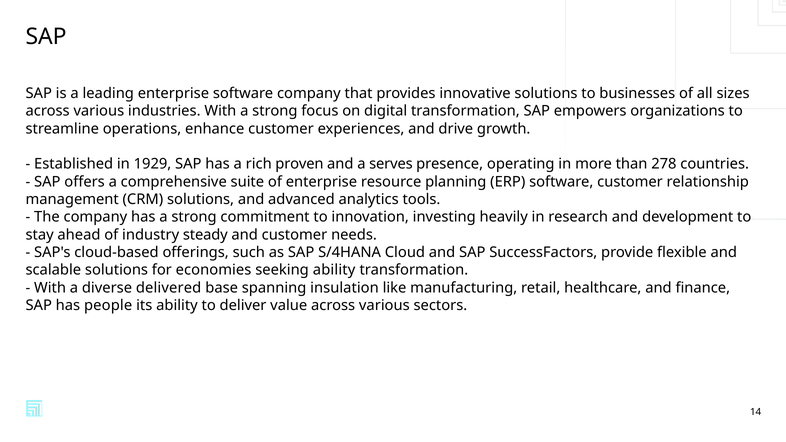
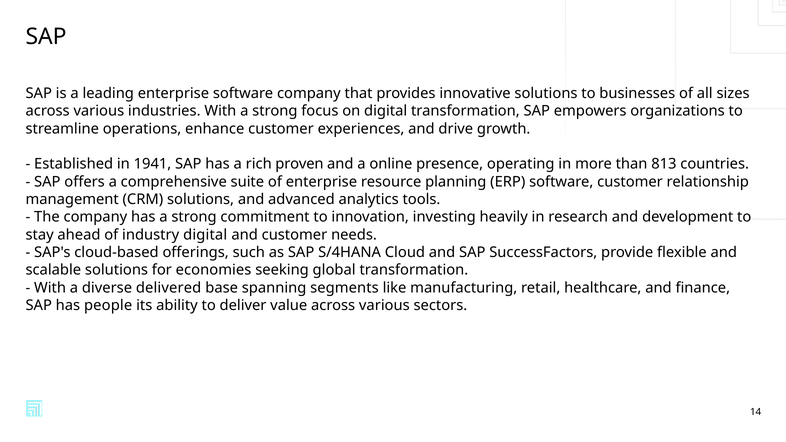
1929: 1929 -> 1941
serves: serves -> online
278: 278 -> 813
industry steady: steady -> digital
seeking ability: ability -> global
insulation: insulation -> segments
